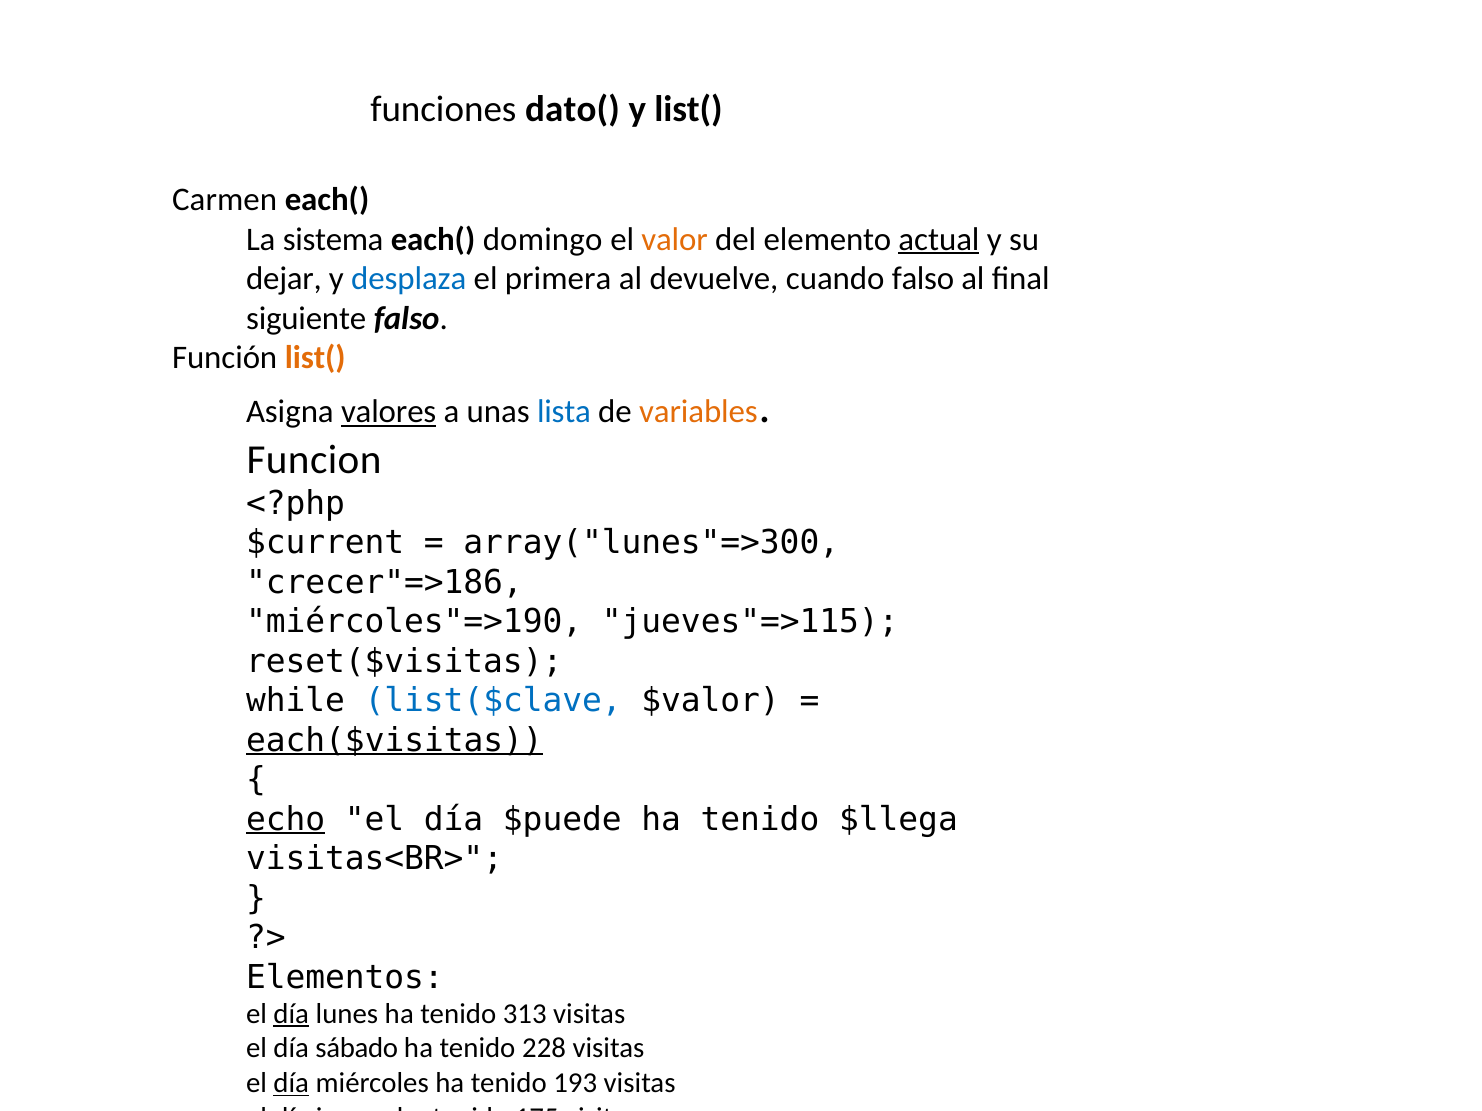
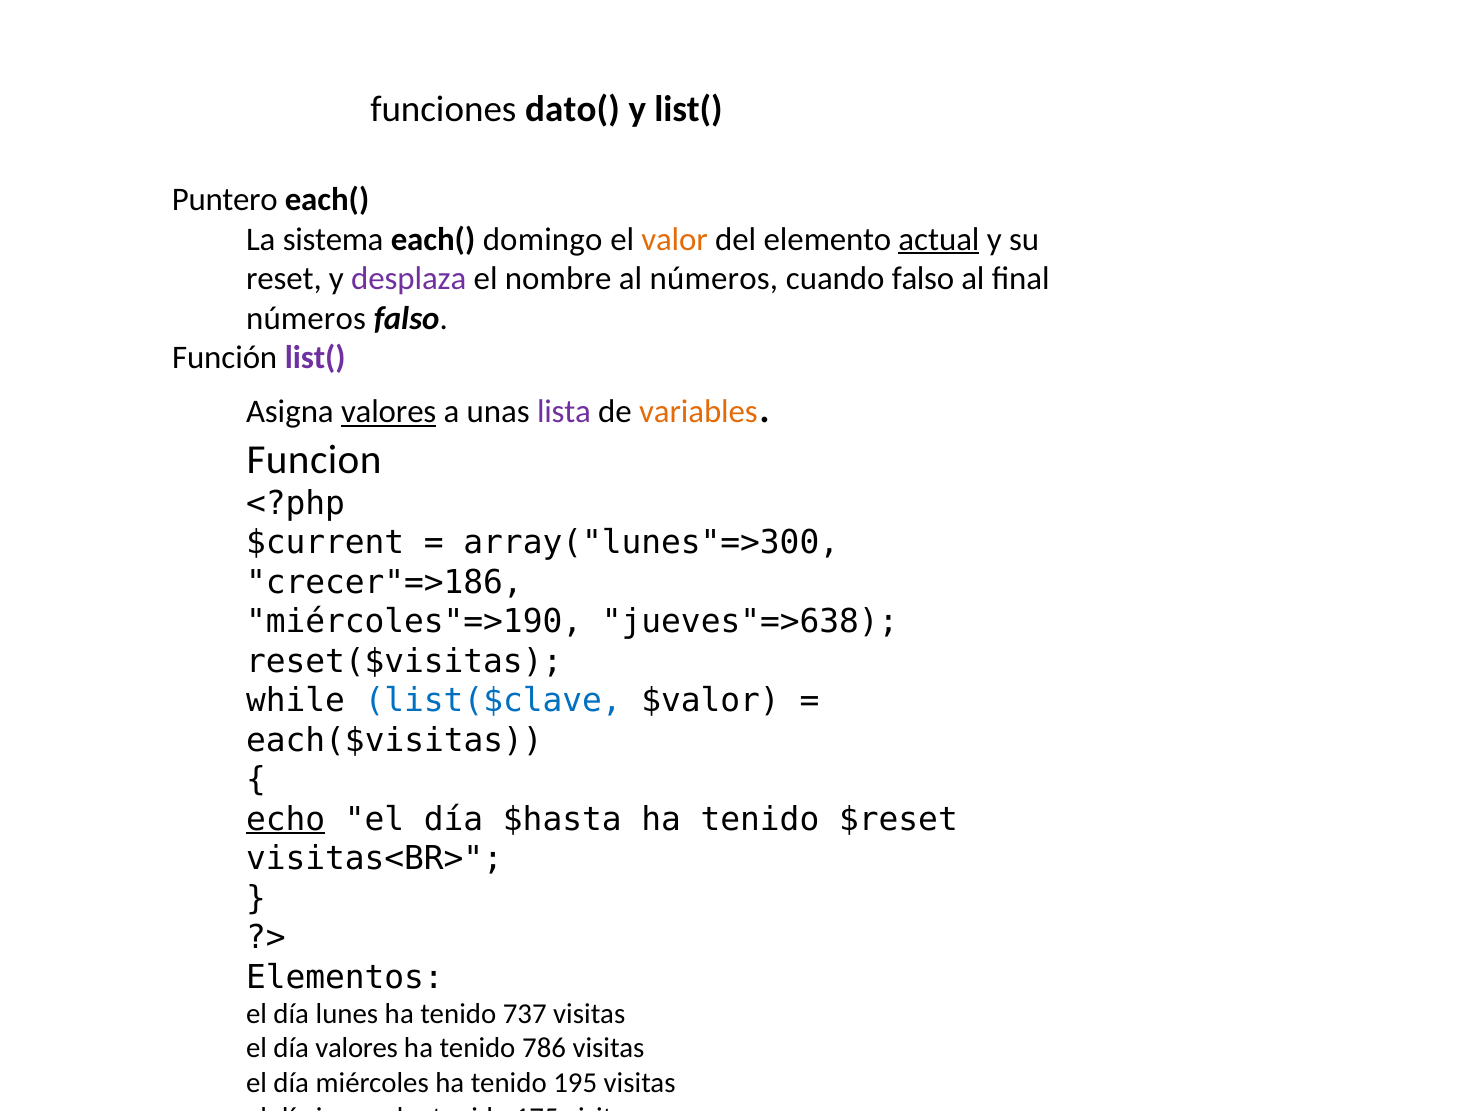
Carmen: Carmen -> Puntero
dejar: dejar -> reset
desplaza colour: blue -> purple
primera: primera -> nombre
al devuelve: devuelve -> números
siguiente at (306, 318): siguiente -> números
list( at (315, 358) colour: orange -> purple
lista colour: blue -> purple
jueves"=>115: jueves"=>115 -> jueves"=>638
each($visitas underline: present -> none
$puede: $puede -> $hasta
$llega: $llega -> $reset
día at (291, 1014) underline: present -> none
313: 313 -> 737
día sábado: sábado -> valores
228: 228 -> 786
día at (291, 1084) underline: present -> none
193: 193 -> 195
